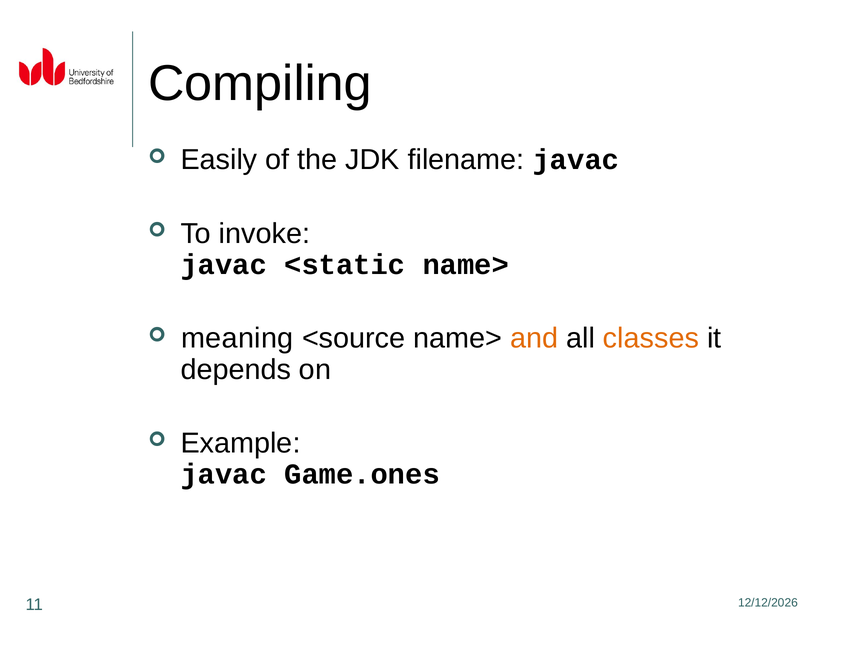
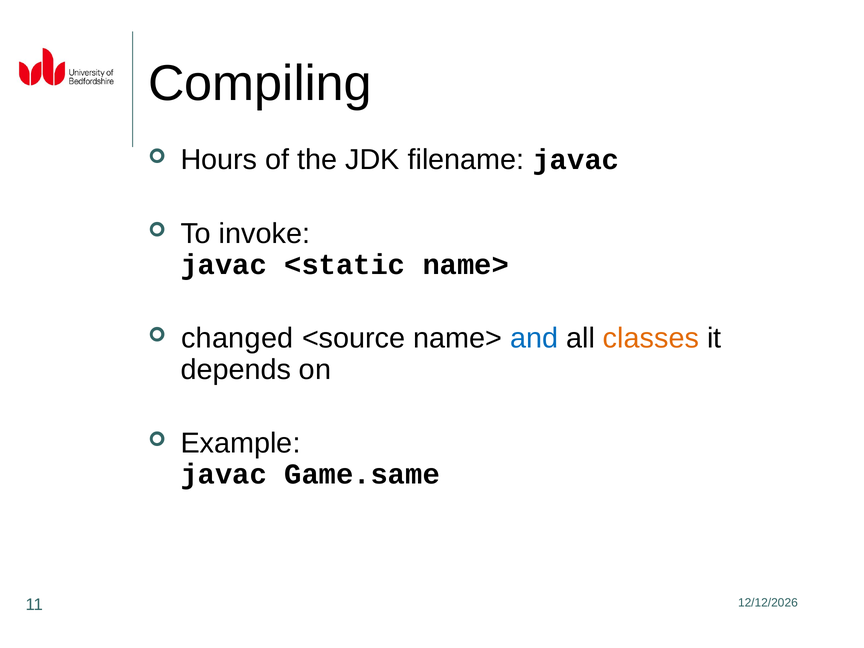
Easily: Easily -> Hours
meaning: meaning -> changed
and colour: orange -> blue
Game.ones: Game.ones -> Game.same
